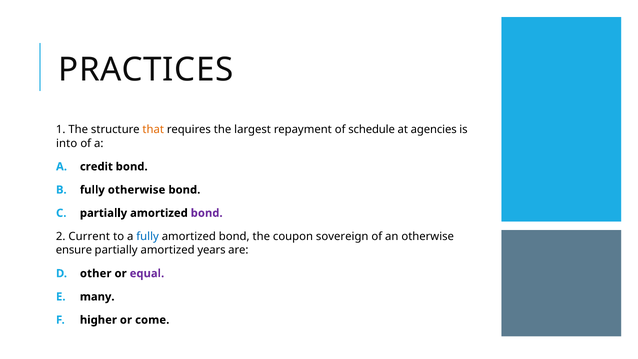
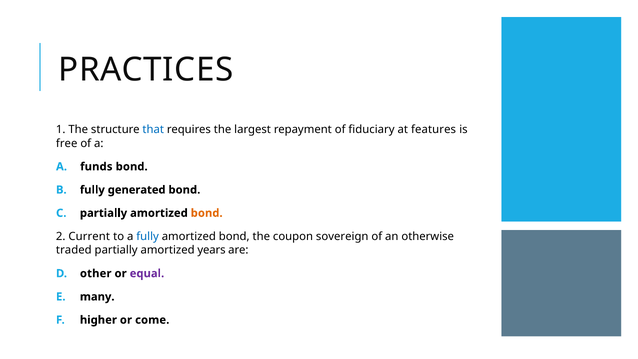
that colour: orange -> blue
schedule: schedule -> fiduciary
agencies: agencies -> features
into: into -> free
credit: credit -> funds
fully otherwise: otherwise -> generated
bond at (207, 213) colour: purple -> orange
ensure: ensure -> traded
